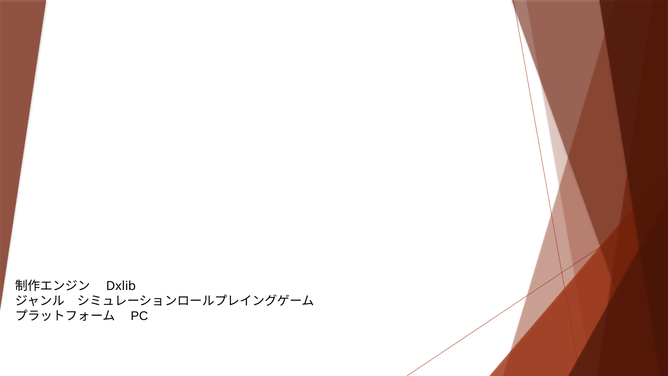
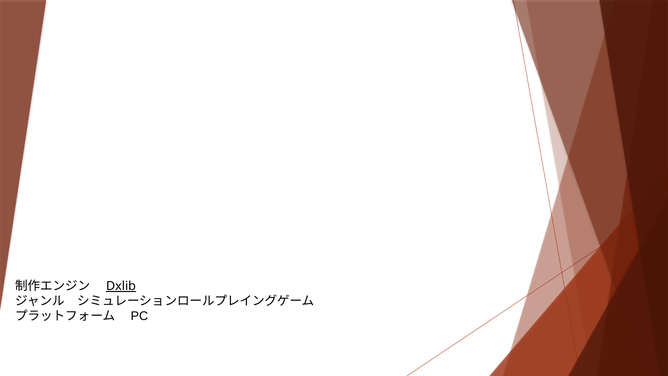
Dxlib underline: none -> present
